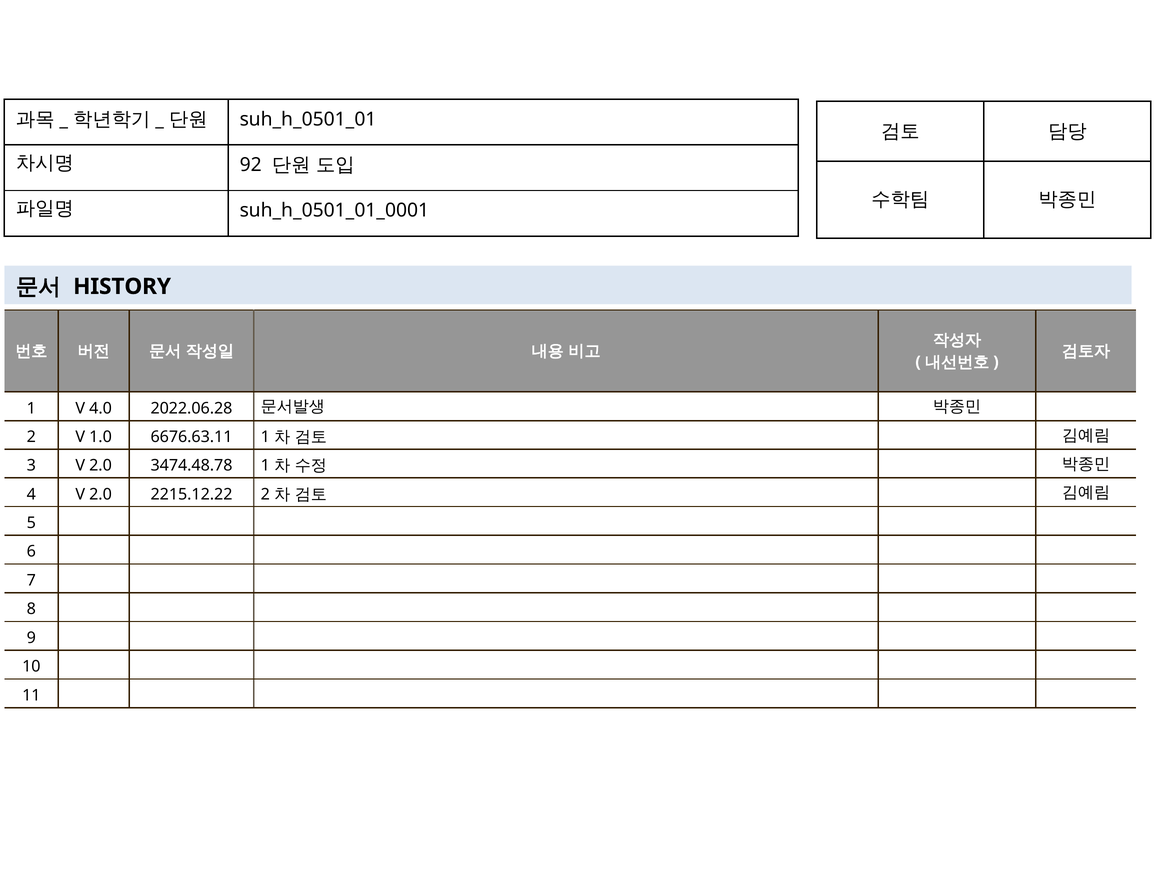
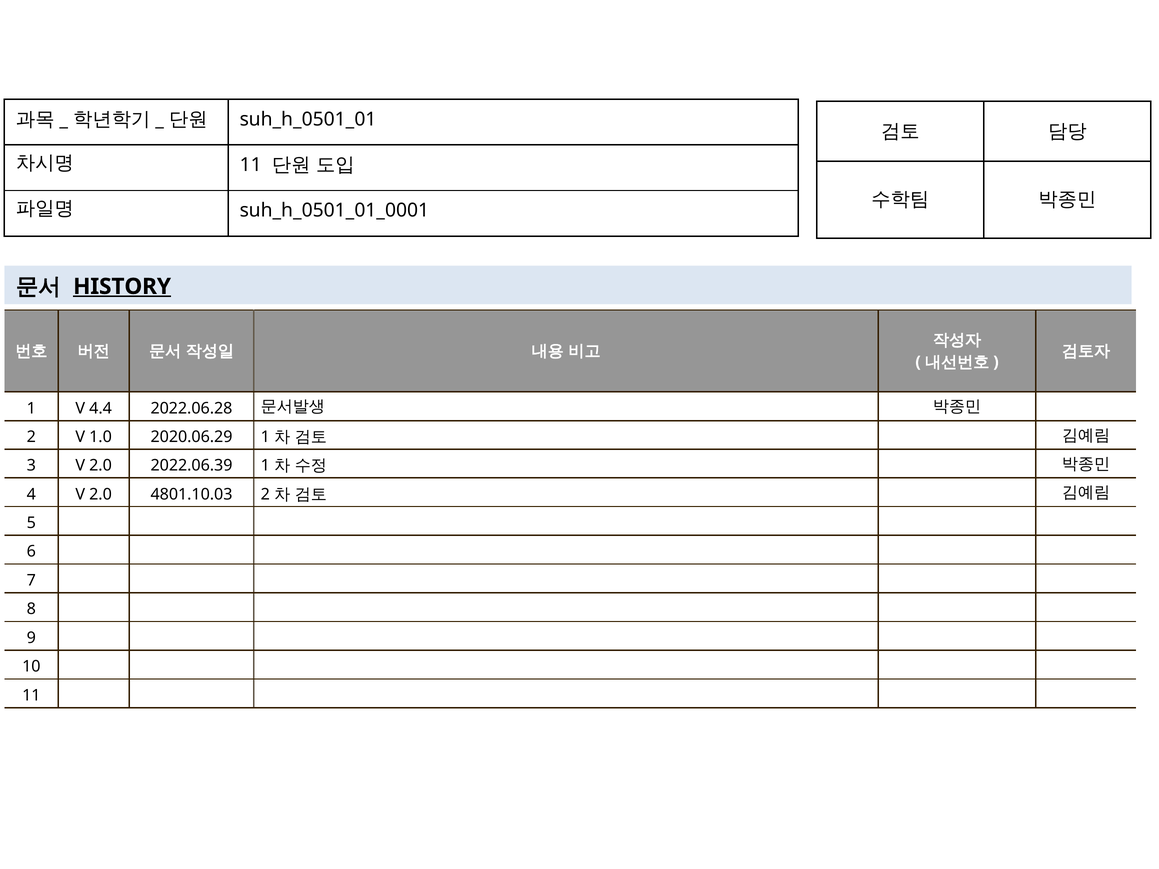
92 at (251, 165): 92 -> 11
HISTORY underline: none -> present
4.0: 4.0 -> 4.4
6676.63.11: 6676.63.11 -> 2020.06.29
3474.48.78: 3474.48.78 -> 2022.06.39
2215.12.22: 2215.12.22 -> 4801.10.03
